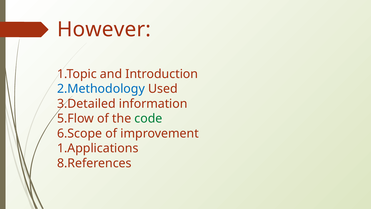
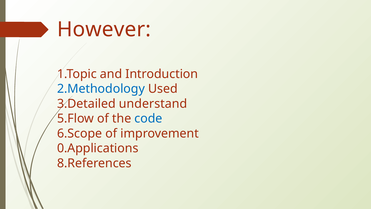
information: information -> understand
code colour: green -> blue
1.Applications: 1.Applications -> 0.Applications
